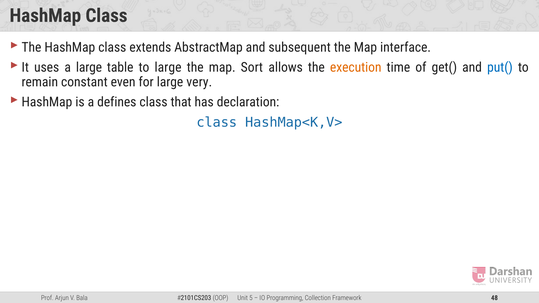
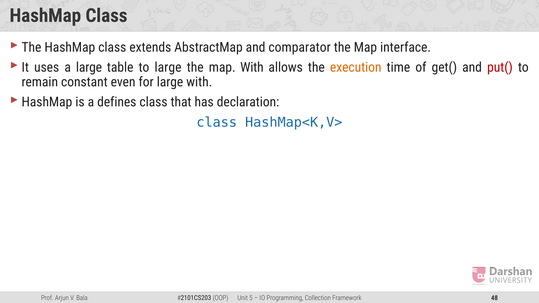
subsequent: subsequent -> comparator
map Sort: Sort -> With
put( colour: blue -> red
large very: very -> with
